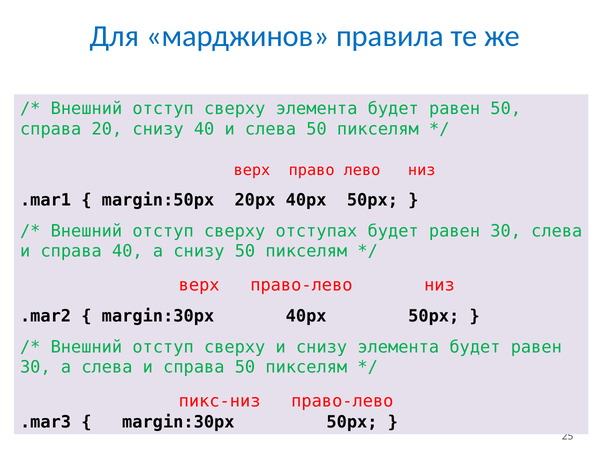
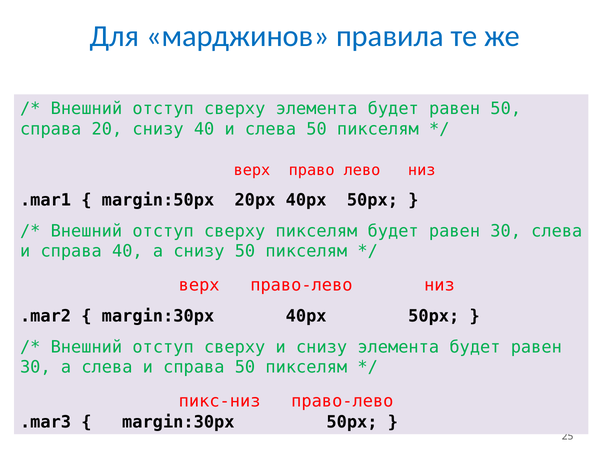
сверху отступах: отступах -> пикселям
